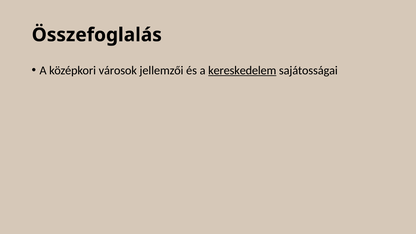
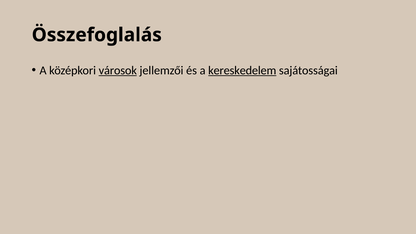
városok underline: none -> present
